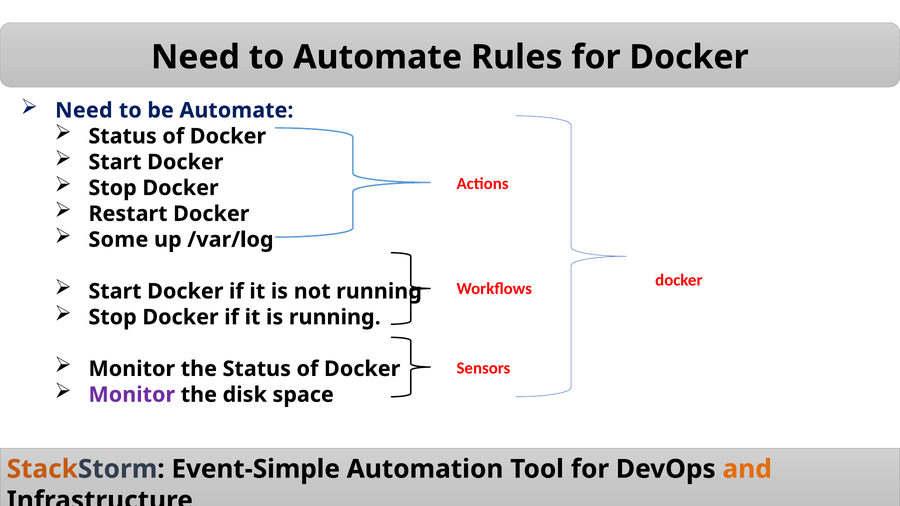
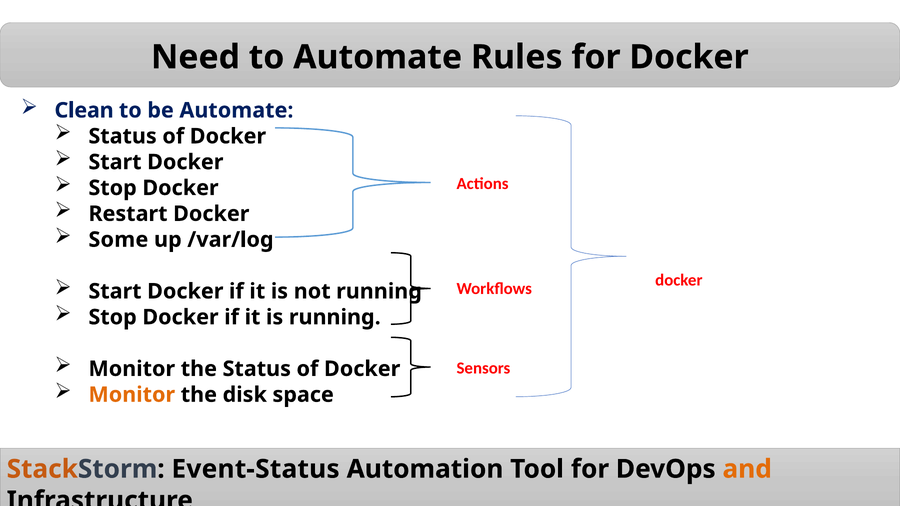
Need at (84, 110): Need -> Clean
Monitor at (132, 395) colour: purple -> orange
Event-Simple: Event-Simple -> Event-Status
